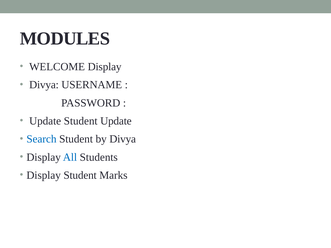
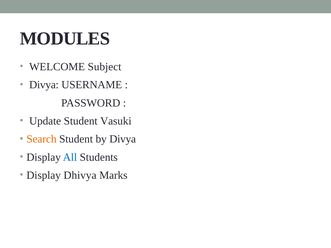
WELCOME Display: Display -> Subject
Student Update: Update -> Vasuki
Search colour: blue -> orange
Display Student: Student -> Dhivya
